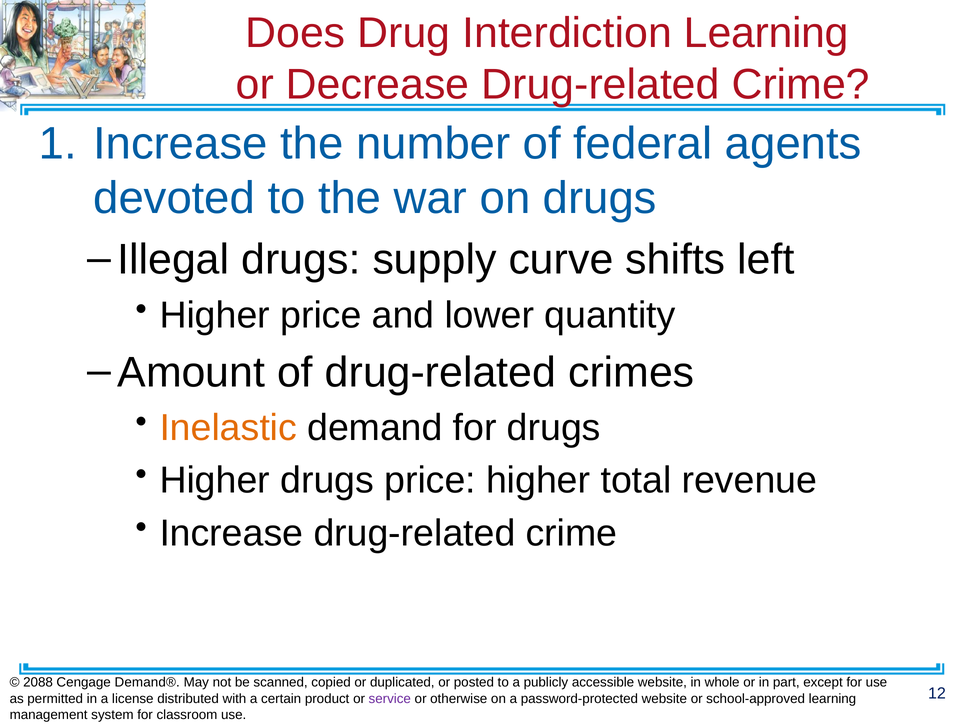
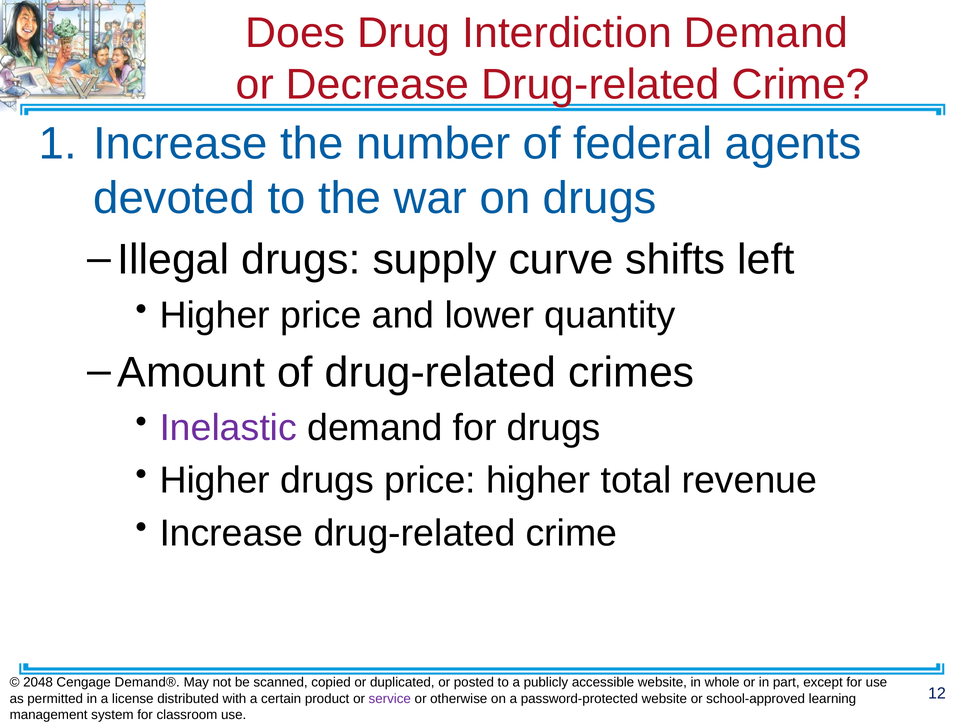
Interdiction Learning: Learning -> Demand
Inelastic colour: orange -> purple
2088: 2088 -> 2048
